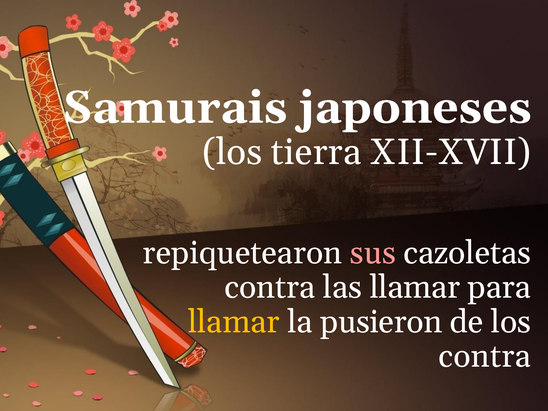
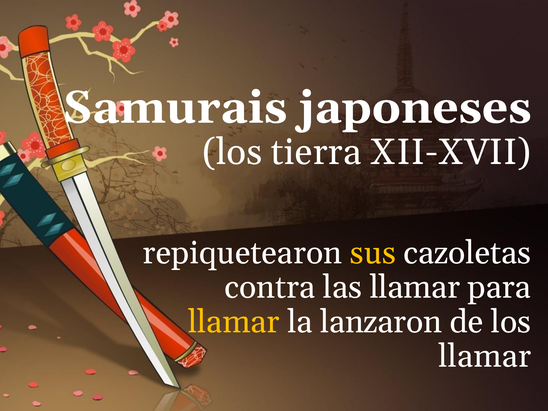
sus colour: pink -> yellow
pusieron: pusieron -> lanzaron
contra at (485, 356): contra -> llamar
